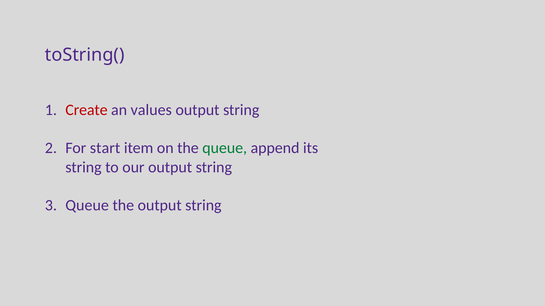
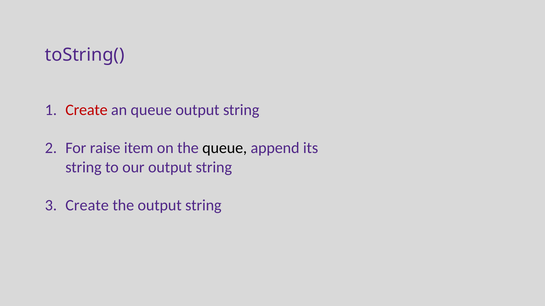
an values: values -> queue
start: start -> raise
queue at (225, 148) colour: green -> black
Queue at (87, 206): Queue -> Create
